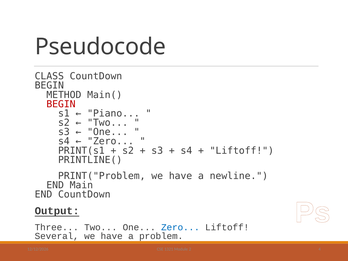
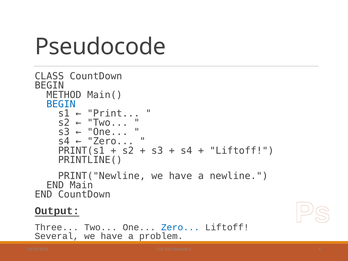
BEGIN at (61, 104) colour: red -> blue
Piano: Piano -> Print
PRINT("Problem: PRINT("Problem -> PRINT("Newline
